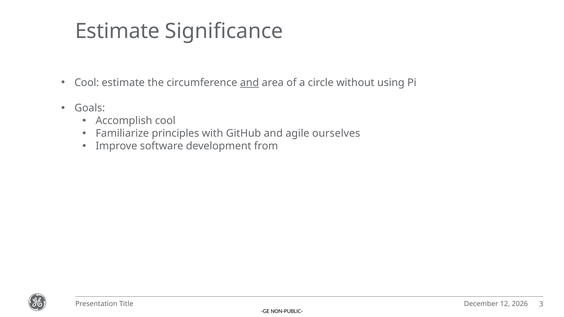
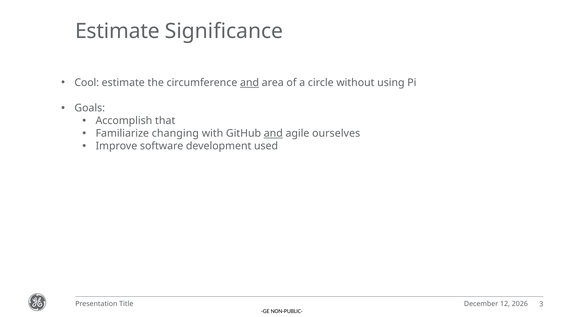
Accomplish cool: cool -> that
principles: principles -> changing
and at (273, 134) underline: none -> present
from: from -> used
